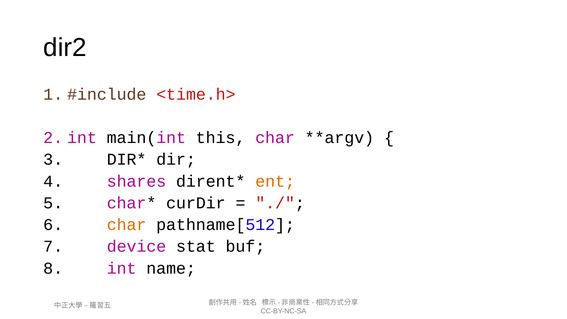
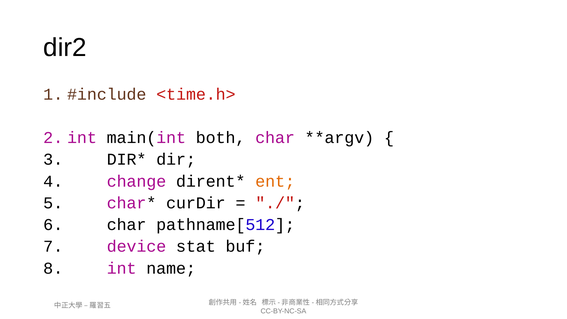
this: this -> both
shares: shares -> change
char at (127, 225) colour: orange -> black
